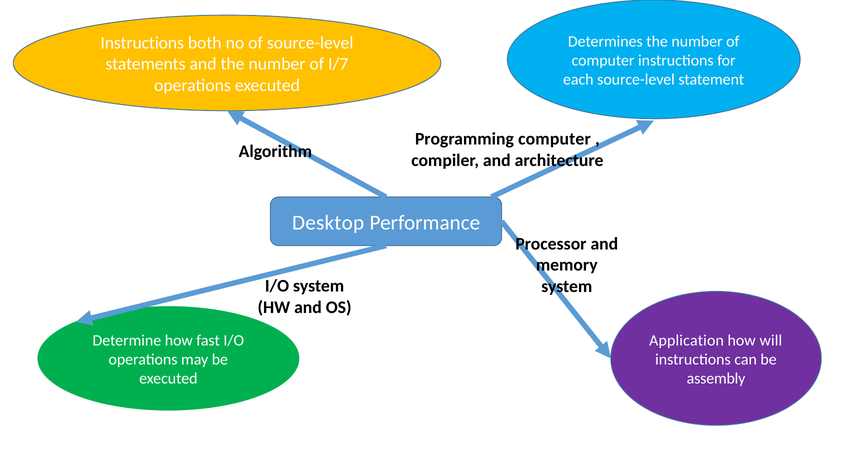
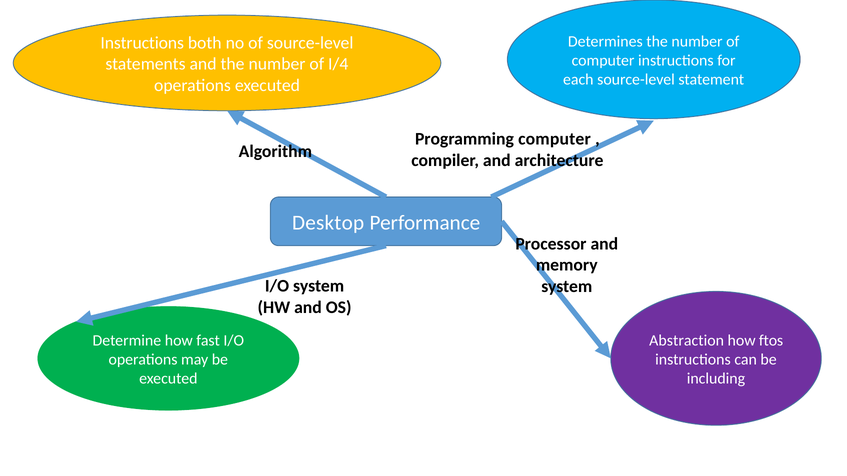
I/7: I/7 -> I/4
Application: Application -> Abstraction
will: will -> ftos
assembly: assembly -> including
